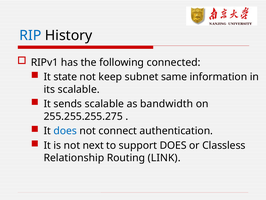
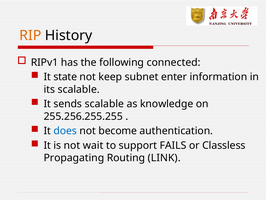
RIP colour: blue -> orange
same: same -> enter
bandwidth: bandwidth -> knowledge
255.255.255.275: 255.255.255.275 -> 255.256.255.255
connect: connect -> become
next: next -> wait
support DOES: DOES -> FAILS
Relationship: Relationship -> Propagating
